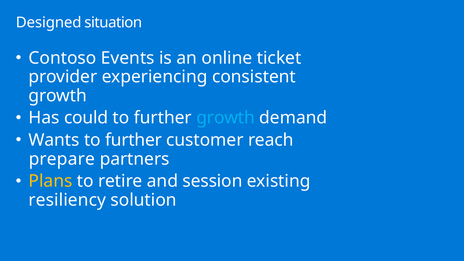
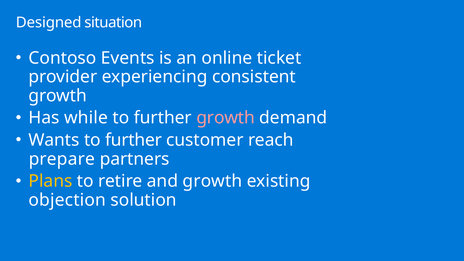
could: could -> while
growth at (226, 118) colour: light blue -> pink
and session: session -> growth
resiliency: resiliency -> objection
